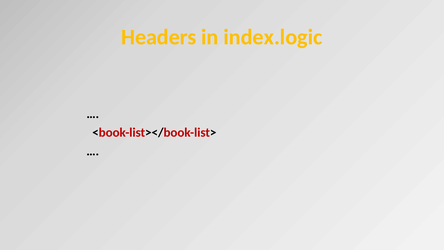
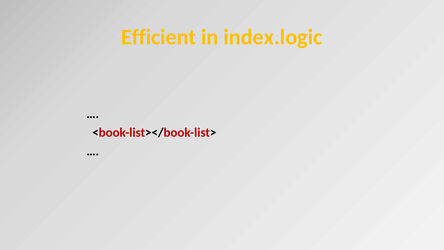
Headers: Headers -> Efficient
